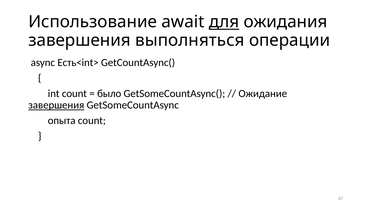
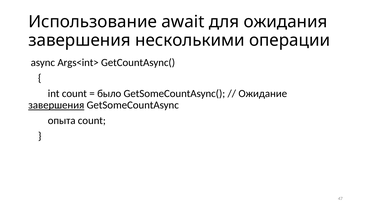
для underline: present -> none
выполняться: выполняться -> несколькими
Есть<int>: Есть<int> -> Args<int>
